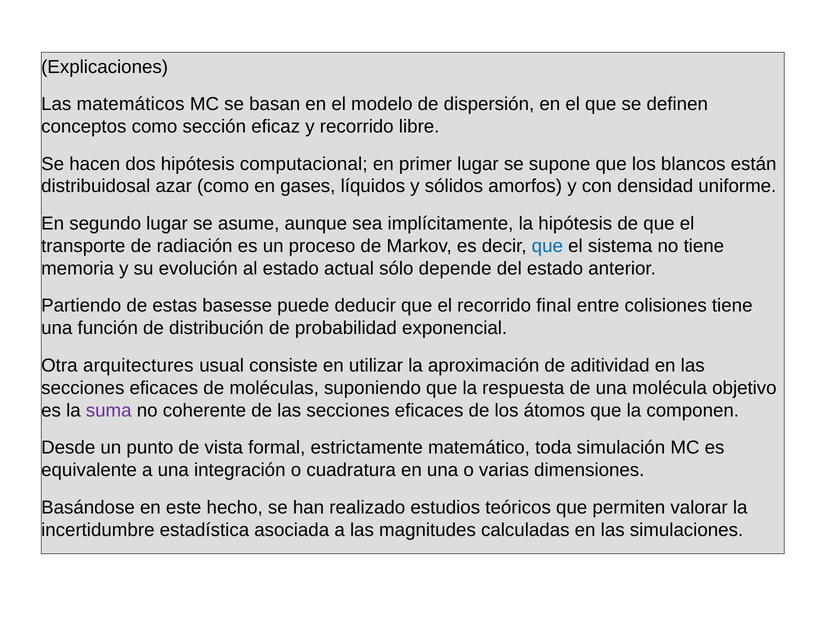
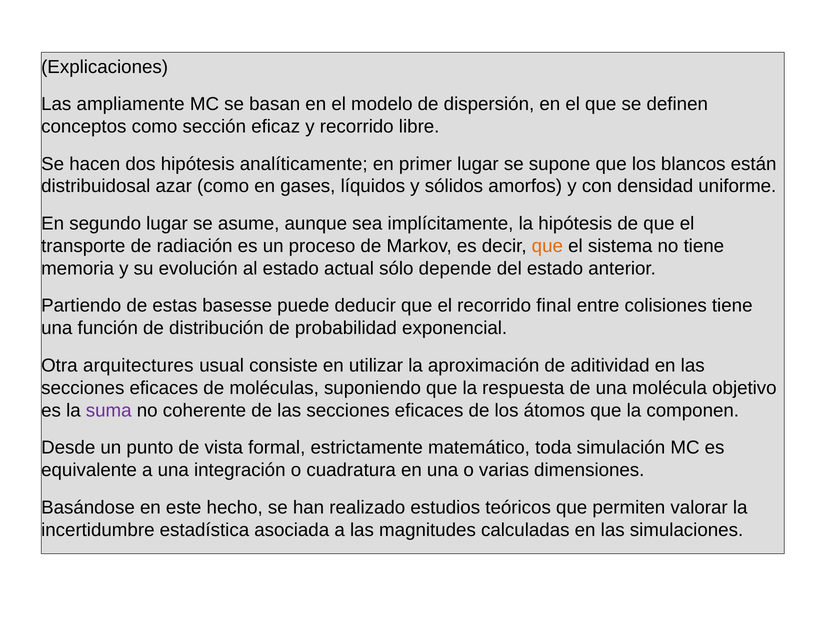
matemáticos: matemáticos -> ampliamente
computacional: computacional -> analíticamente
que at (547, 246) colour: blue -> orange
